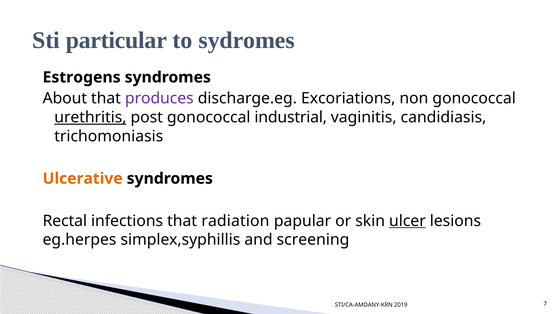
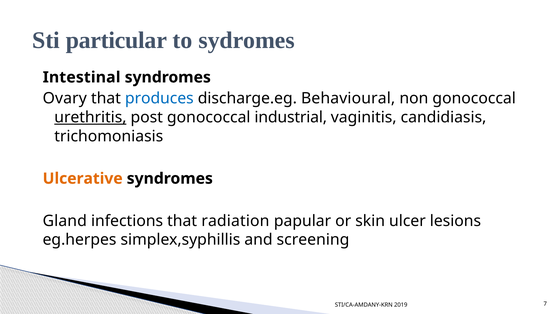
Estrogens: Estrogens -> Intestinal
About: About -> Ovary
produces colour: purple -> blue
Excoriations: Excoriations -> Behavioural
Rectal: Rectal -> Gland
ulcer underline: present -> none
